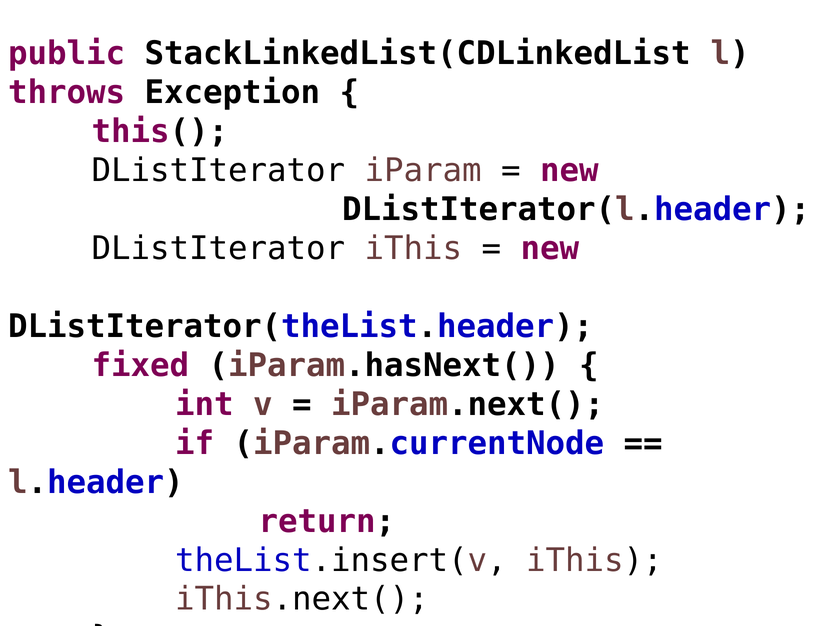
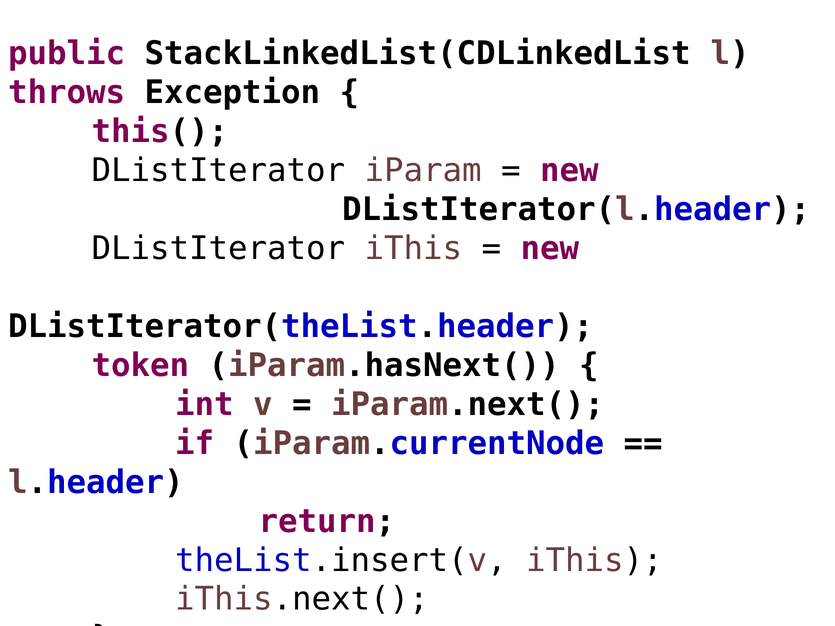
fixed: fixed -> token
